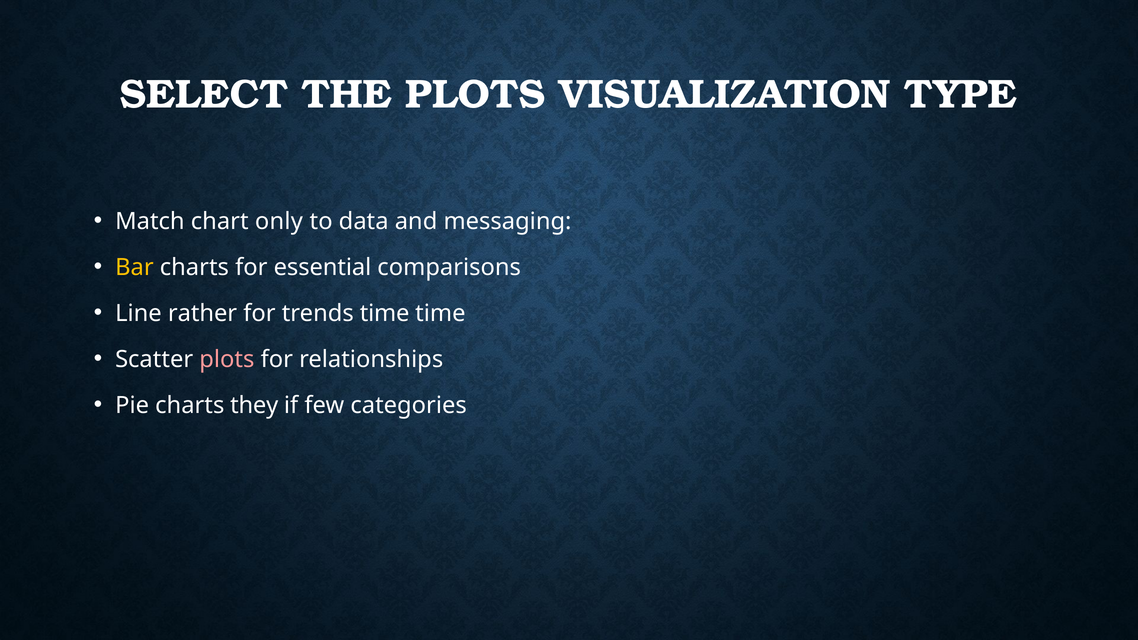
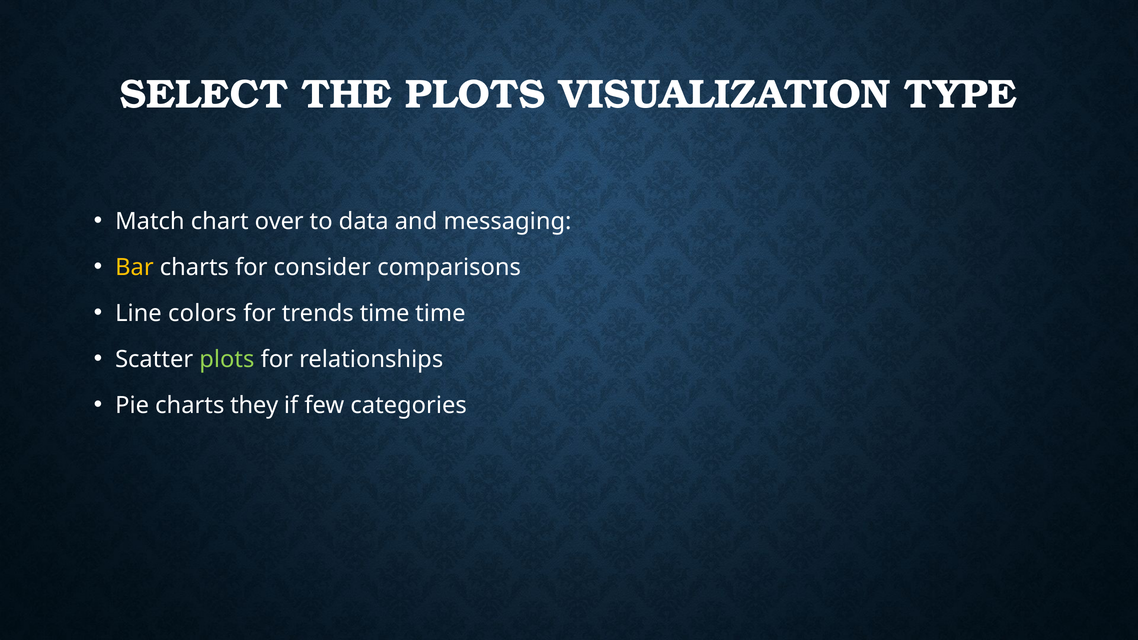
only: only -> over
essential: essential -> consider
rather: rather -> colors
plots at (227, 359) colour: pink -> light green
